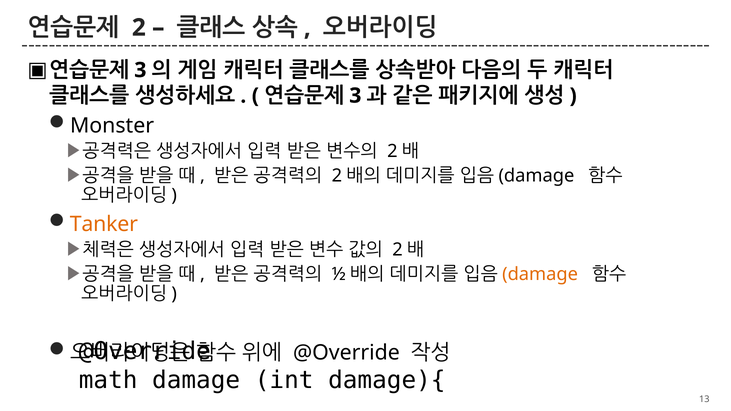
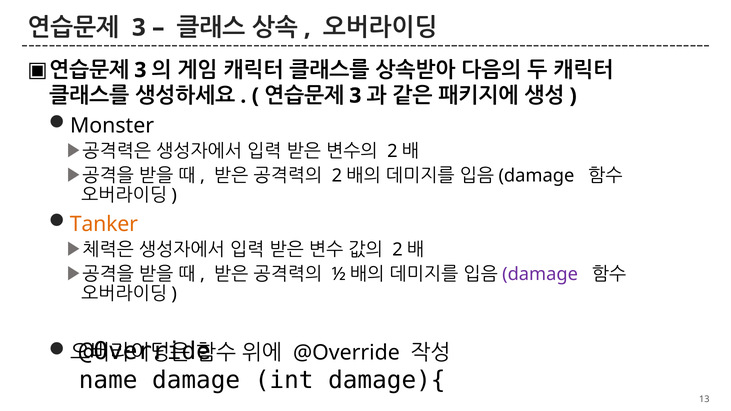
2 at (139, 28): 2 -> 3
damage at (540, 274) colour: orange -> purple
math: math -> name
